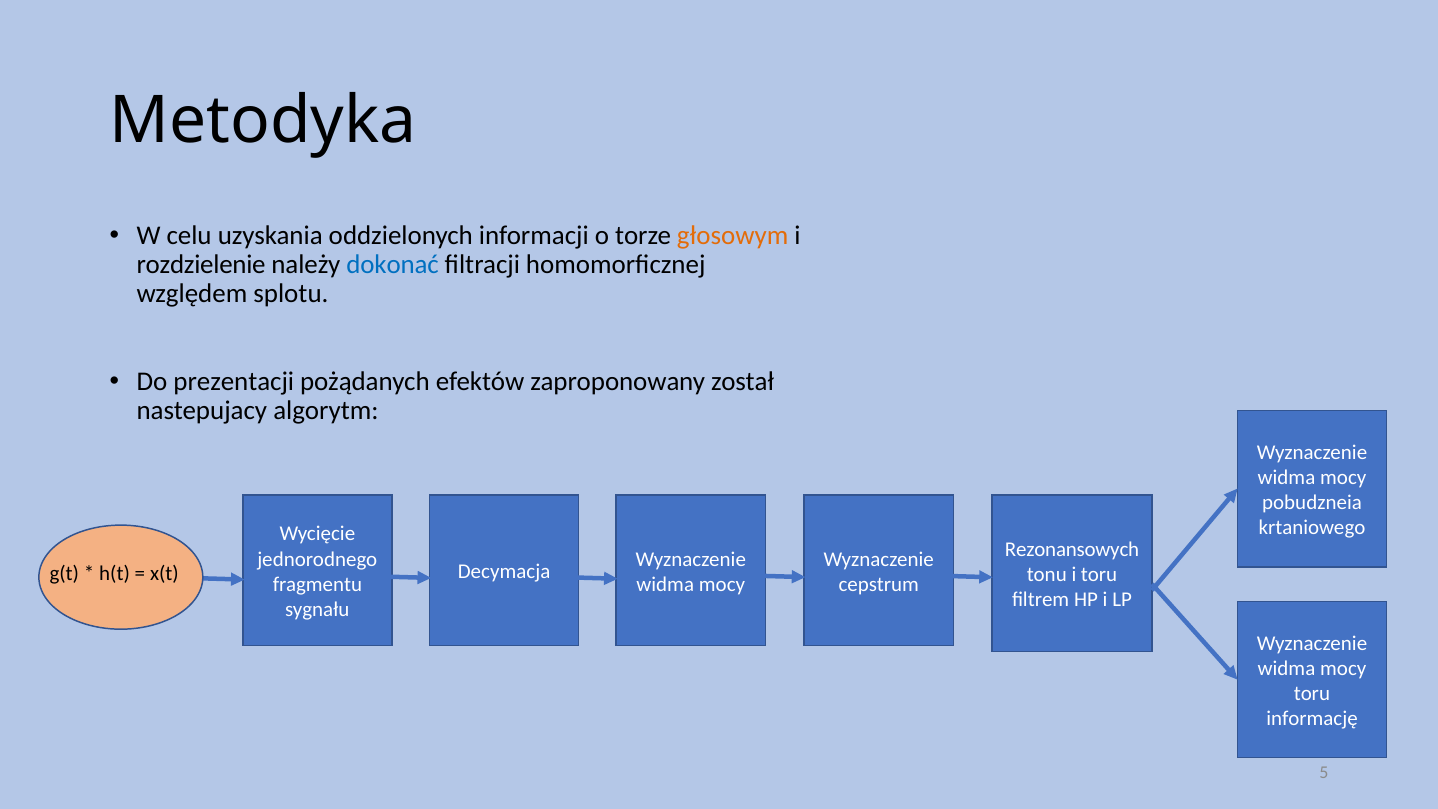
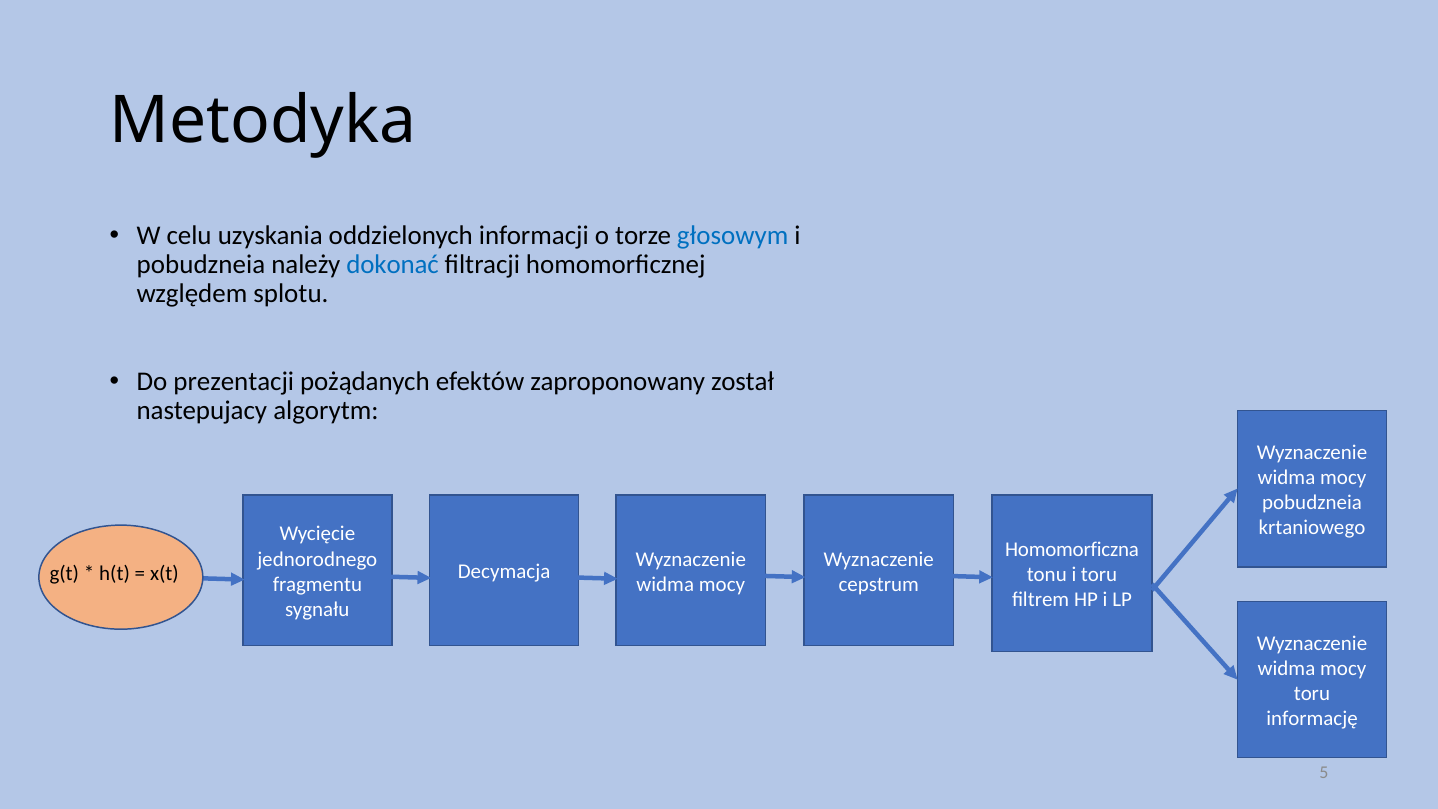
głosowym colour: orange -> blue
rozdzielenie at (201, 264): rozdzielenie -> pobudzneia
Rezonansowych: Rezonansowych -> Homomorficzna
